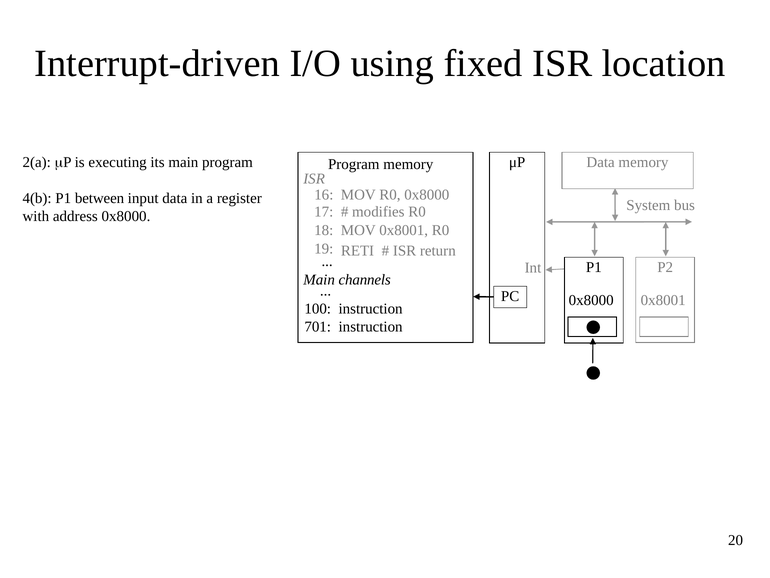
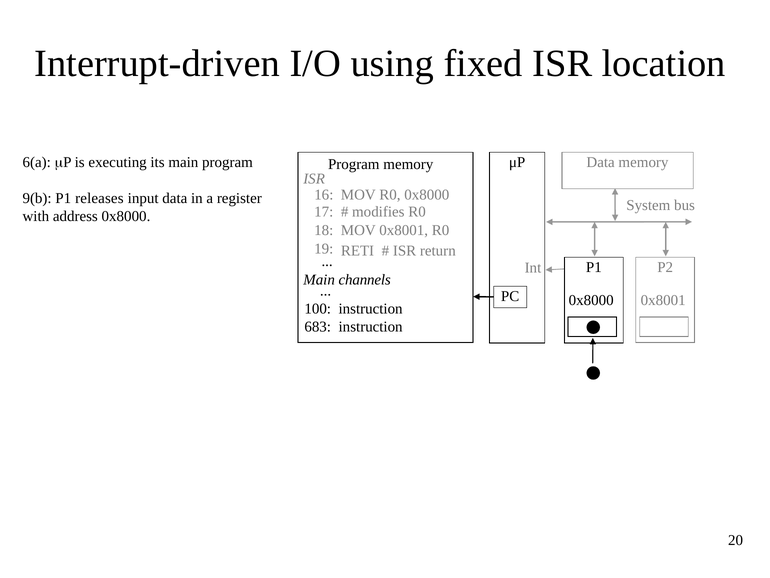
2(a: 2(a -> 6(a
4(b: 4(b -> 9(b
between: between -> releases
701: 701 -> 683
